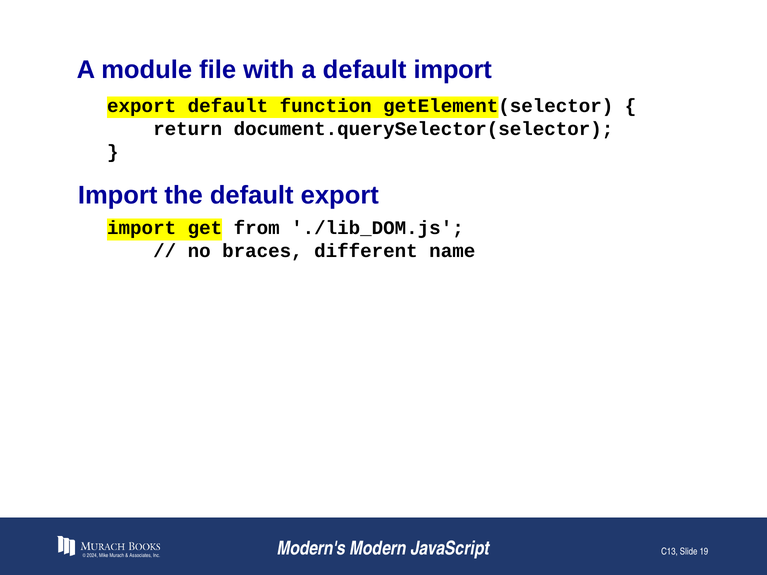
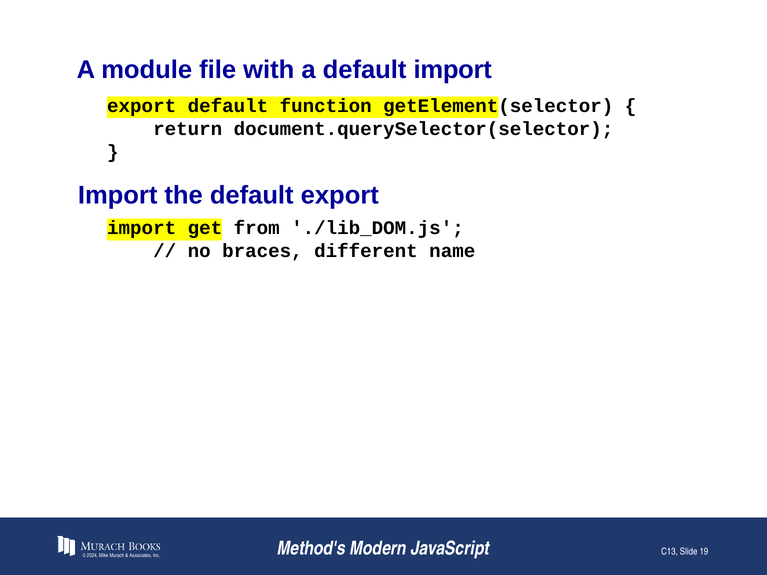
Modern's: Modern's -> Method's
